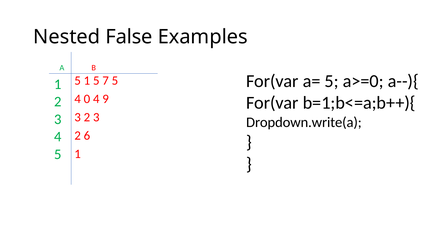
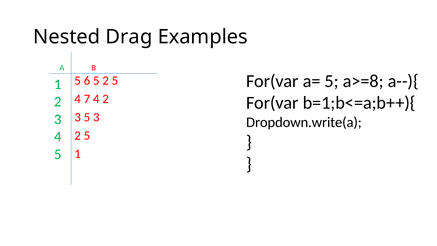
False: False -> Drag
a>=0: a>=0 -> a>=8
5 1: 1 -> 6
5 7: 7 -> 2
0: 0 -> 7
4 9: 9 -> 2
2 at (87, 117): 2 -> 5
6 at (87, 135): 6 -> 5
